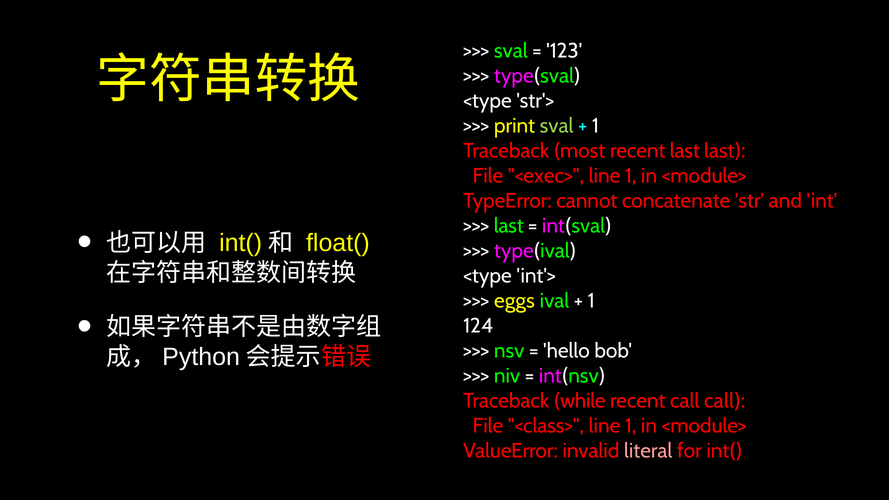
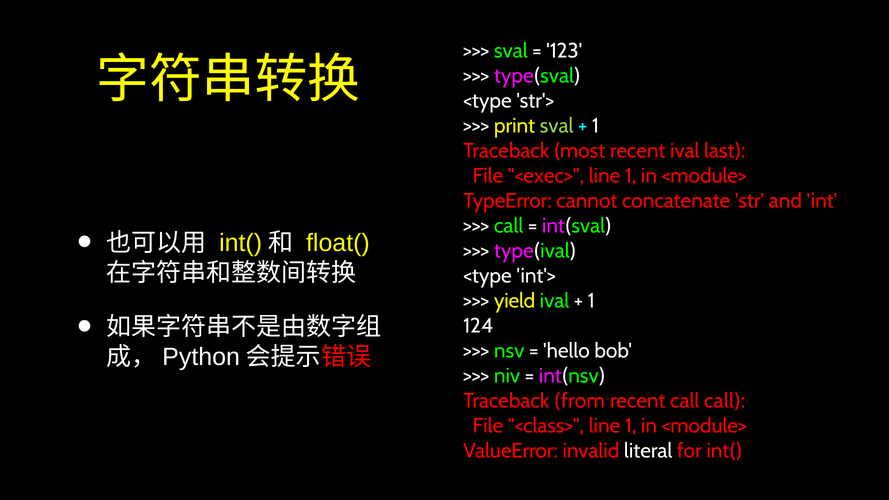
recent last: last -> ival
last at (509, 226): last -> call
eggs: eggs -> yield
while: while -> from
literal colour: pink -> white
